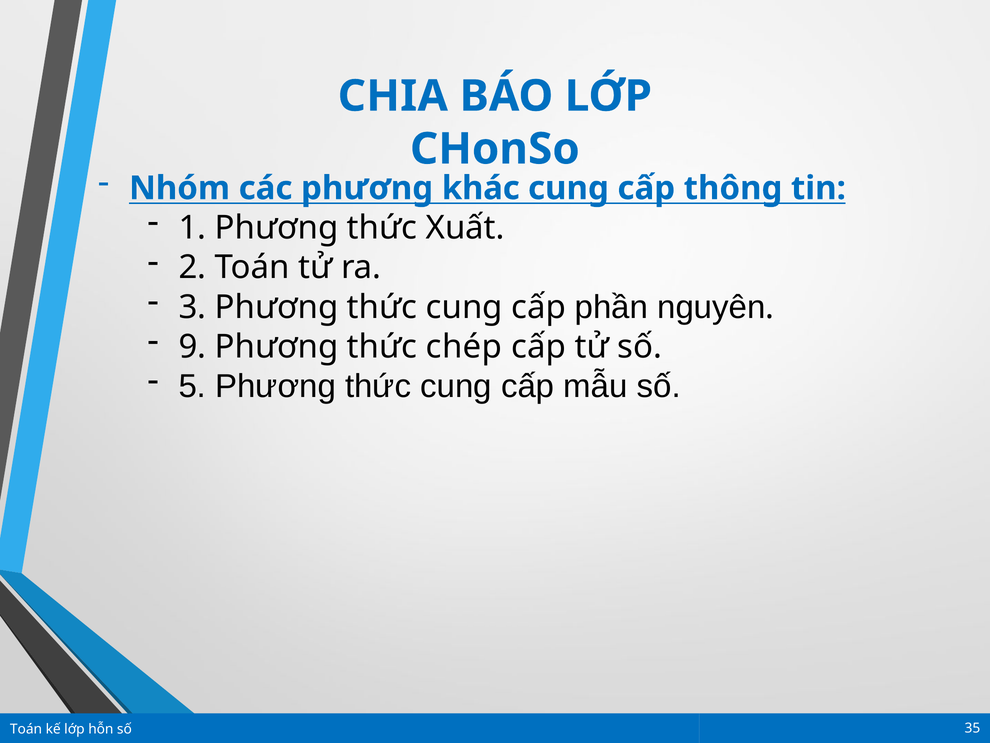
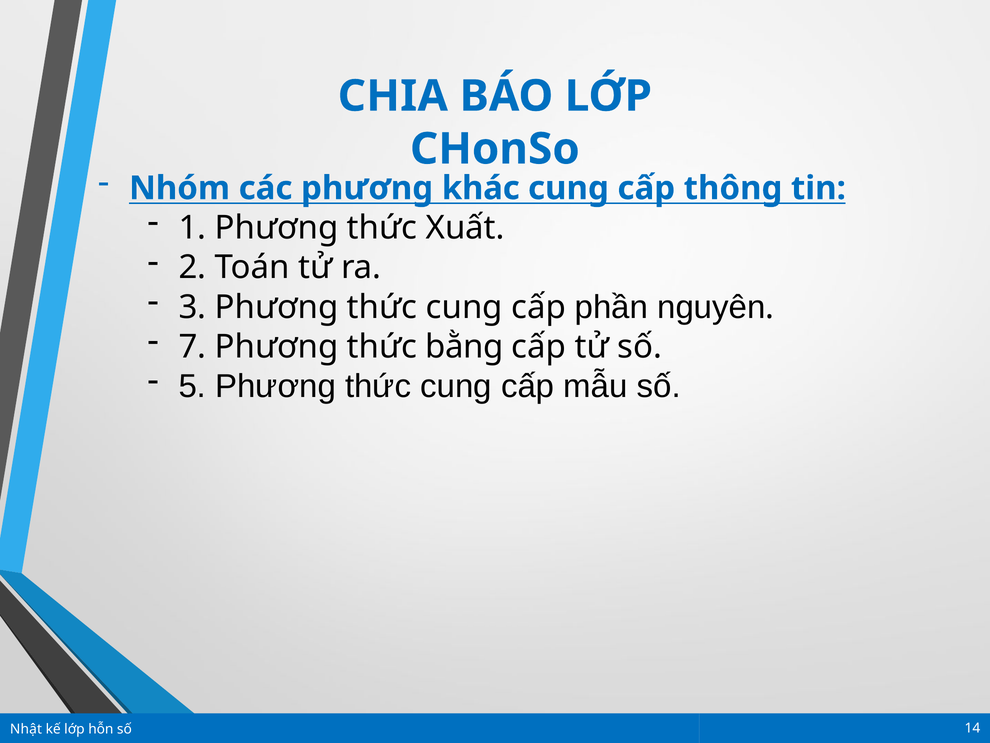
9: 9 -> 7
chép: chép -> bằng
Toán at (26, 729): Toán -> Nhật
35: 35 -> 14
